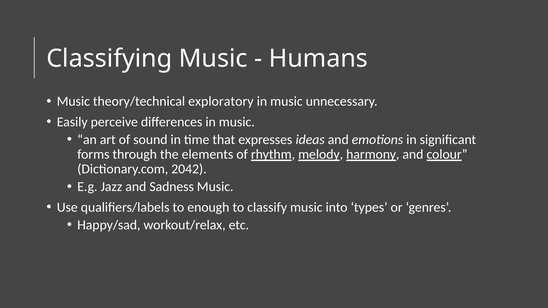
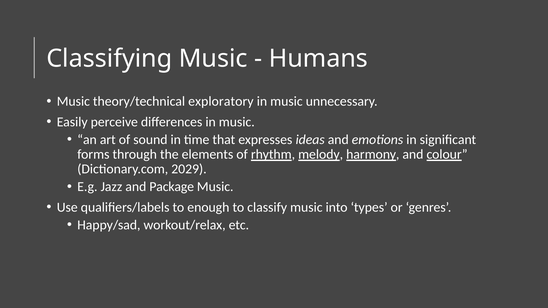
2042: 2042 -> 2029
Sadness: Sadness -> Package
